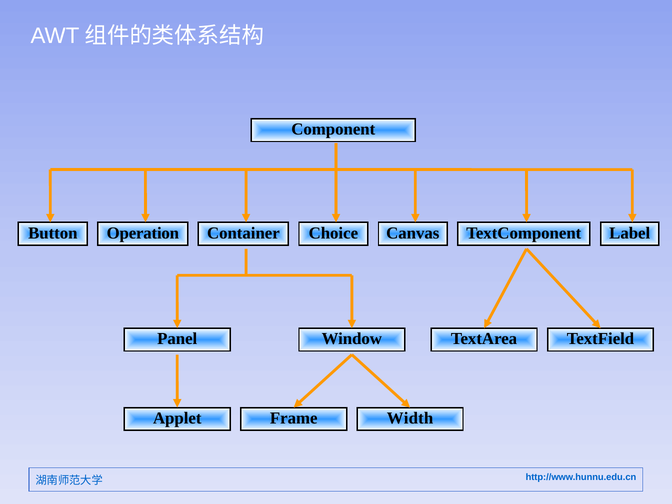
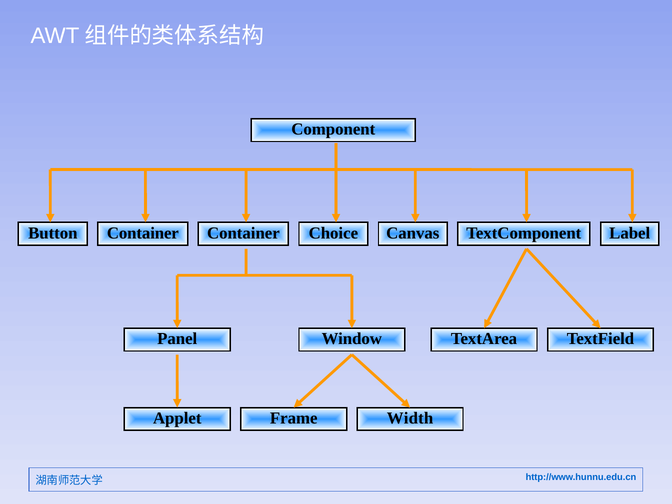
Button Operation: Operation -> Container
